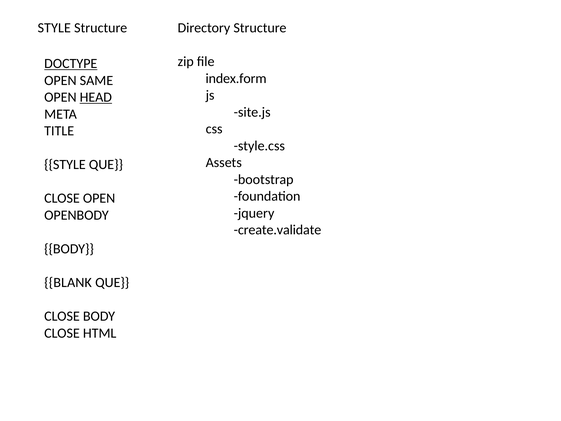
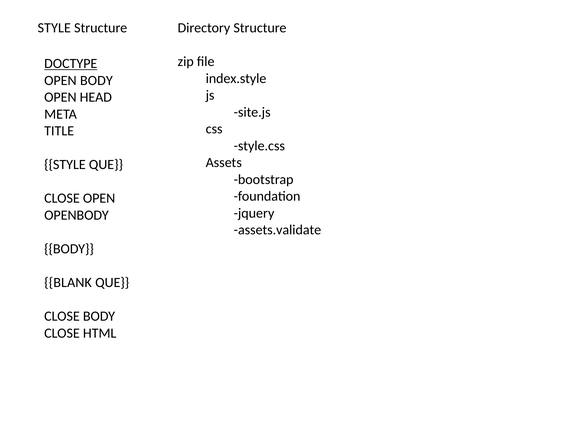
index.form: index.form -> index.style
OPEN SAME: SAME -> BODY
HEAD underline: present -> none
create.validate: create.validate -> assets.validate
